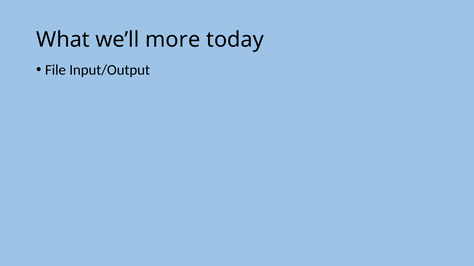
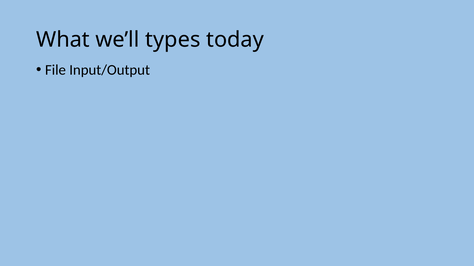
more: more -> types
